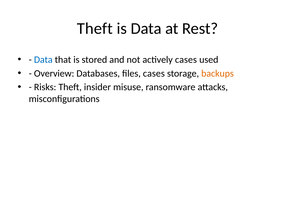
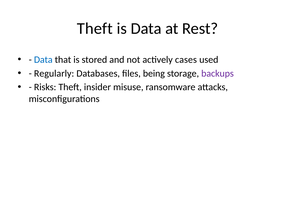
Overview: Overview -> Regularly
files cases: cases -> being
backups colour: orange -> purple
